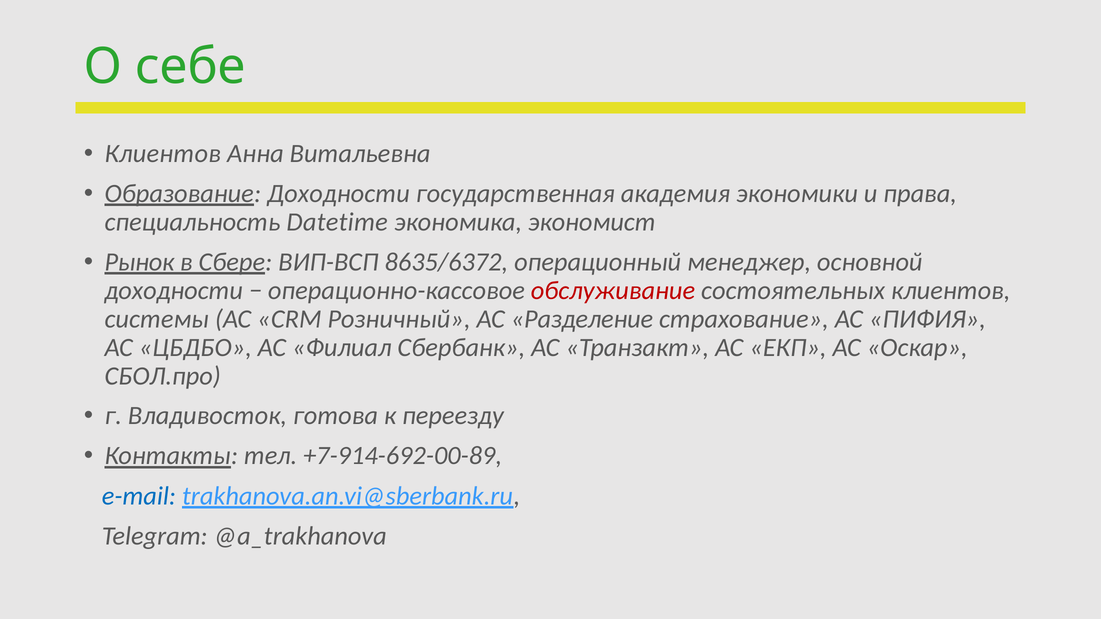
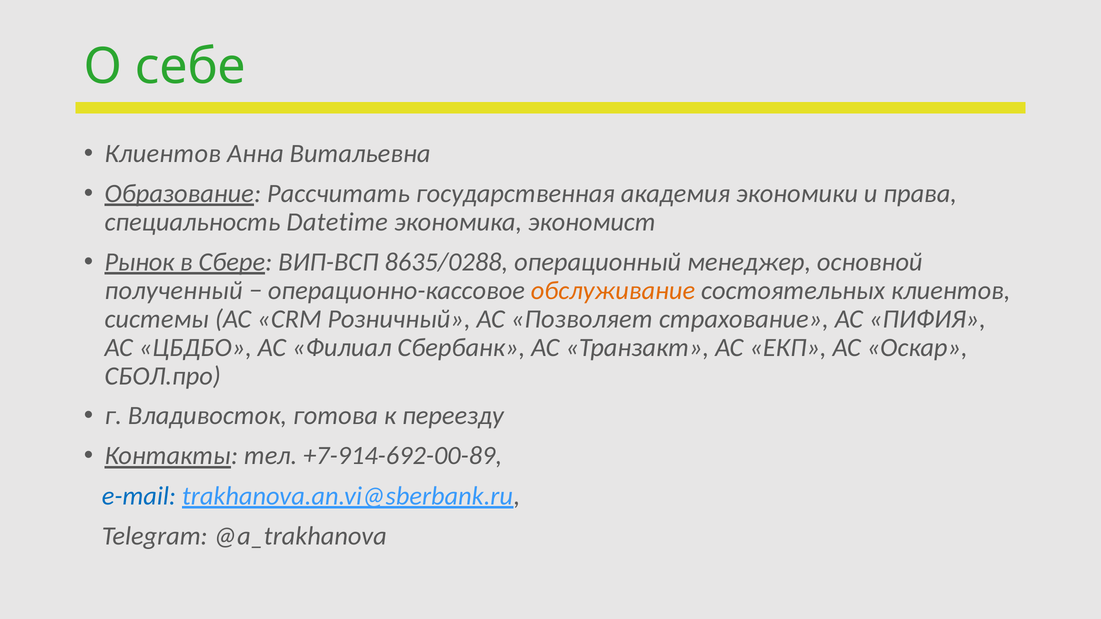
Образование Доходности: Доходности -> Рассчитать
8635/6372: 8635/6372 -> 8635/0288
доходности at (174, 291): доходности -> полученный
обслуживание colour: red -> orange
Разделение: Разделение -> Позволяет
